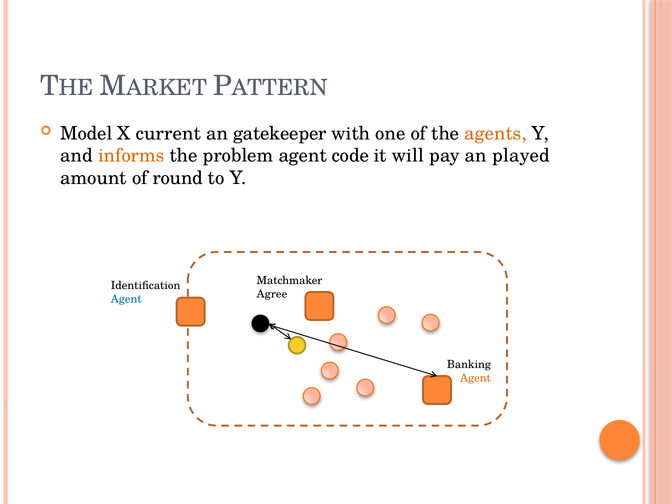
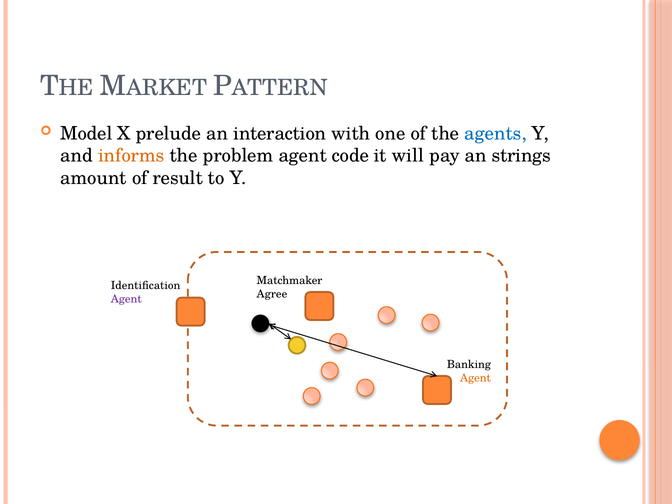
current: current -> prelude
gatekeeper: gatekeeper -> interaction
agents colour: orange -> blue
played: played -> strings
round: round -> result
Agent at (126, 299) colour: blue -> purple
